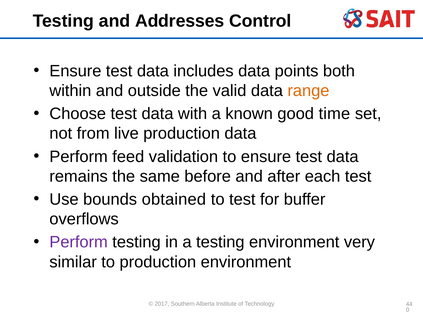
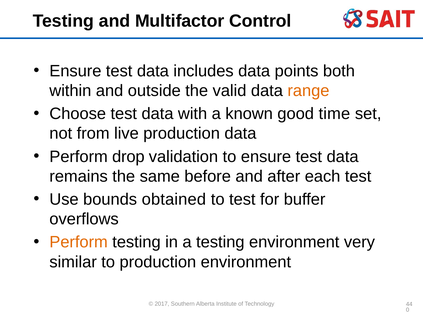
Addresses: Addresses -> Multifactor
feed: feed -> drop
Perform at (79, 242) colour: purple -> orange
